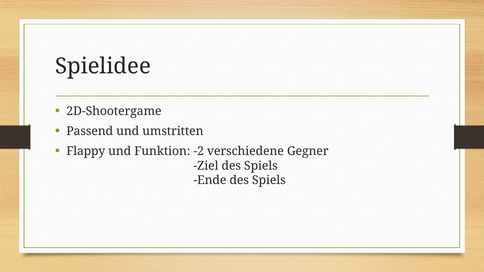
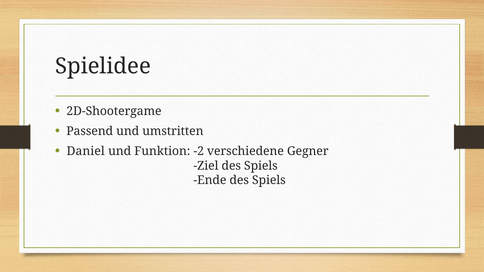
Flappy: Flappy -> Daniel
